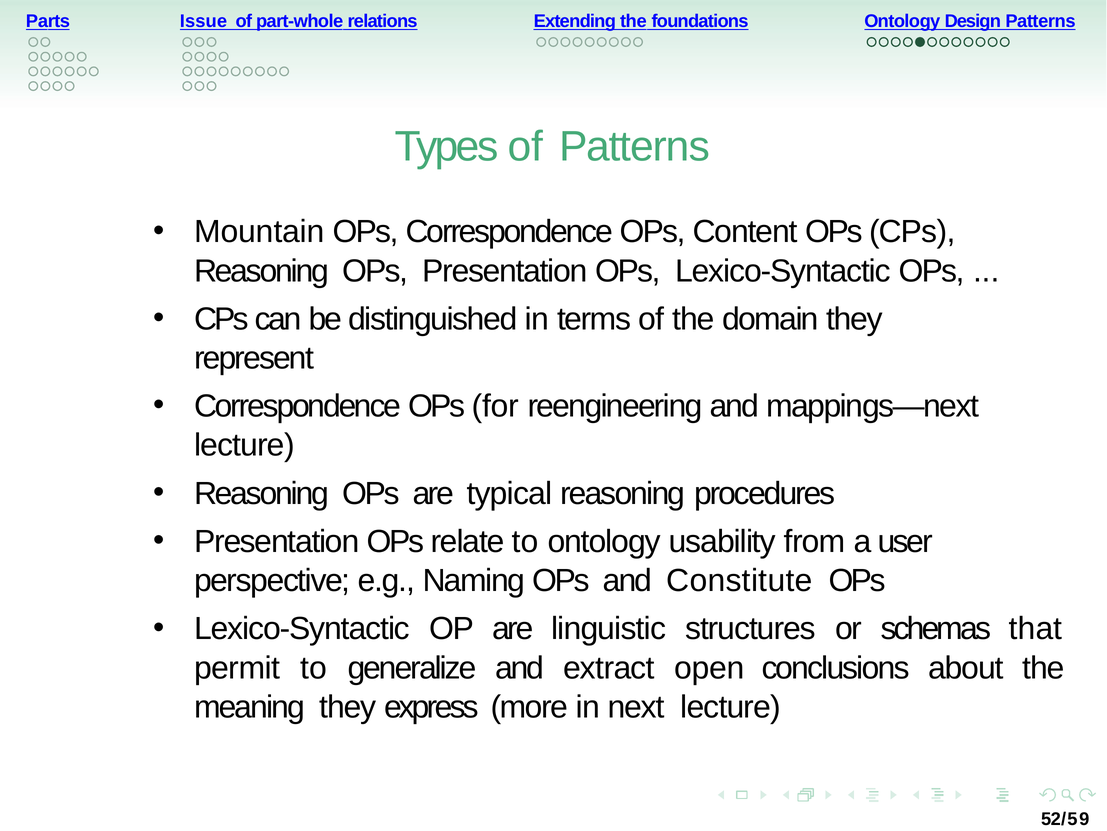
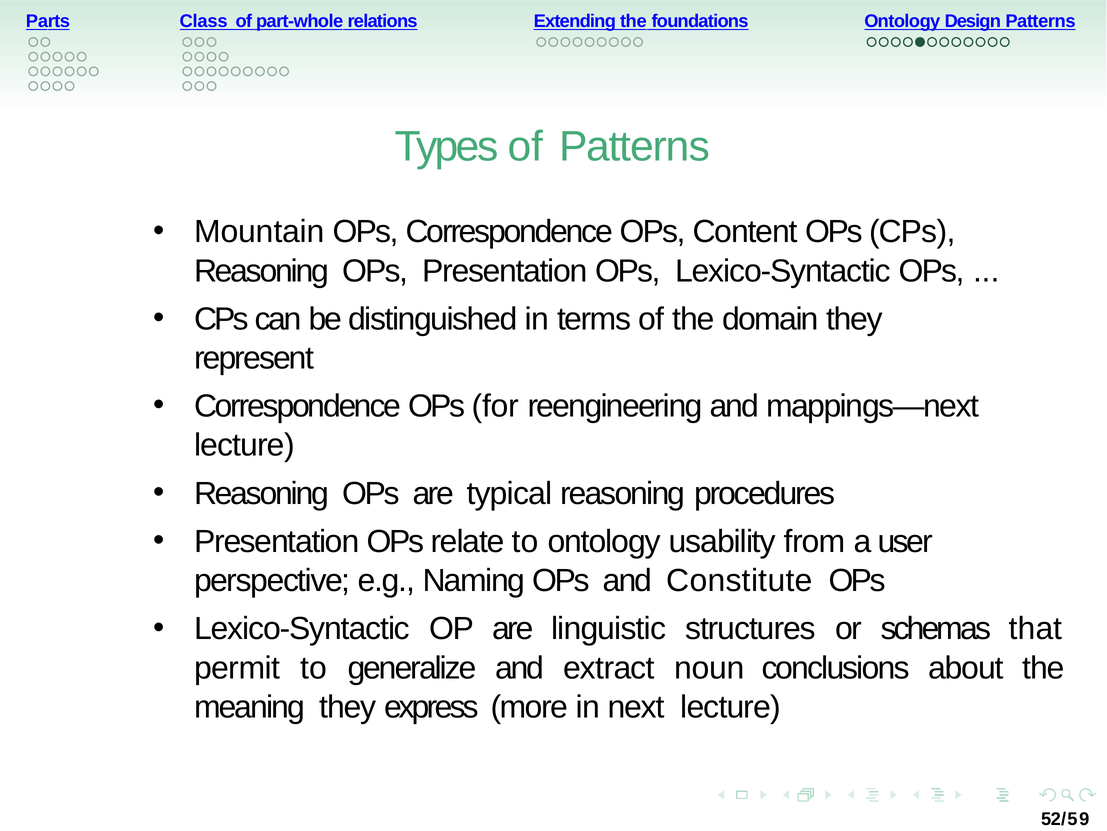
Issue: Issue -> Class
open: open -> noun
